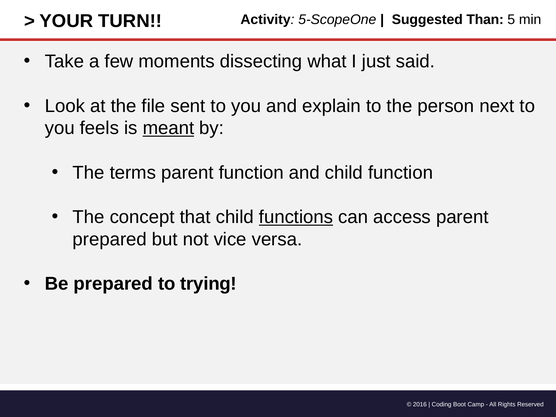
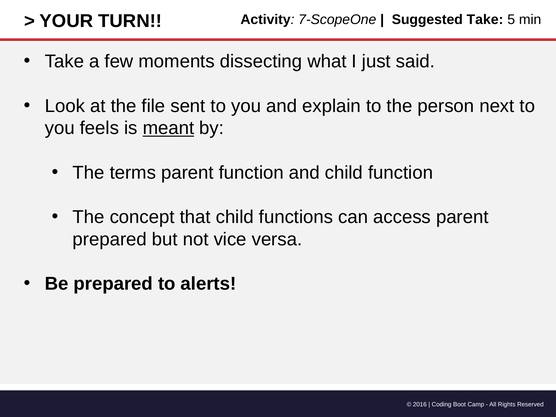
5-ScopeOne: 5-ScopeOne -> 7-ScopeOne
Suggested Than: Than -> Take
functions underline: present -> none
trying: trying -> alerts
